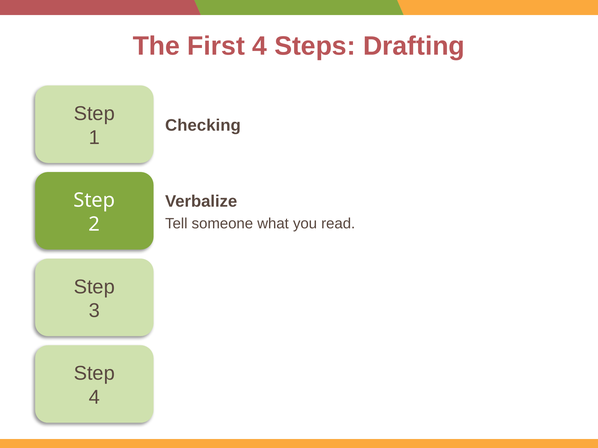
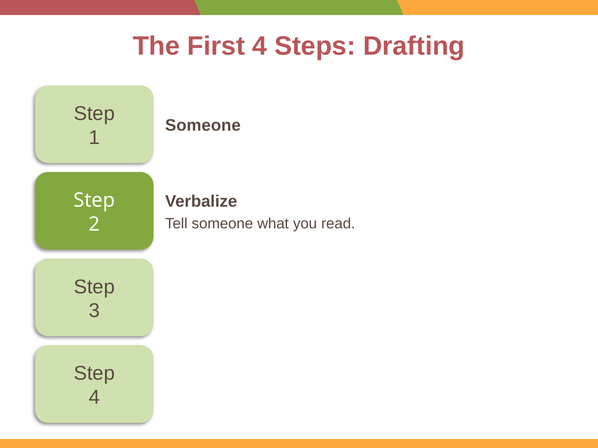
Checking at (203, 125): Checking -> Someone
